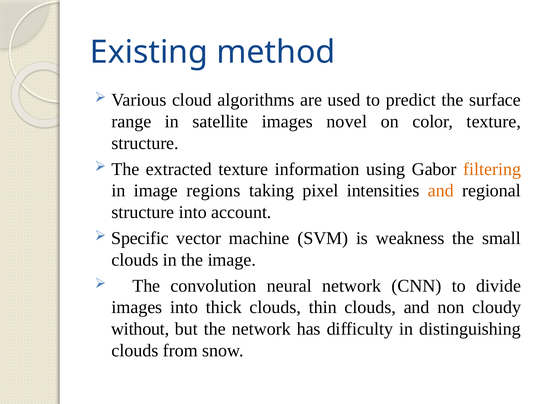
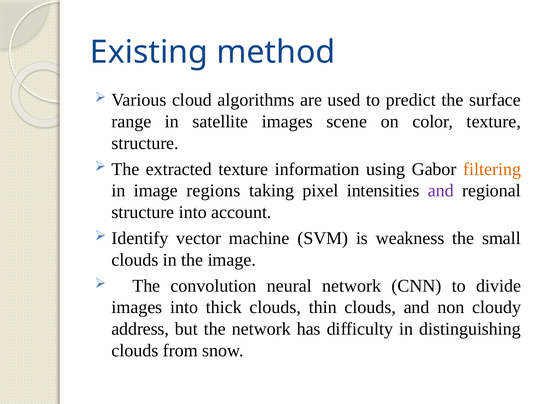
novel: novel -> scene
and at (441, 191) colour: orange -> purple
Specific: Specific -> Identify
without: without -> address
